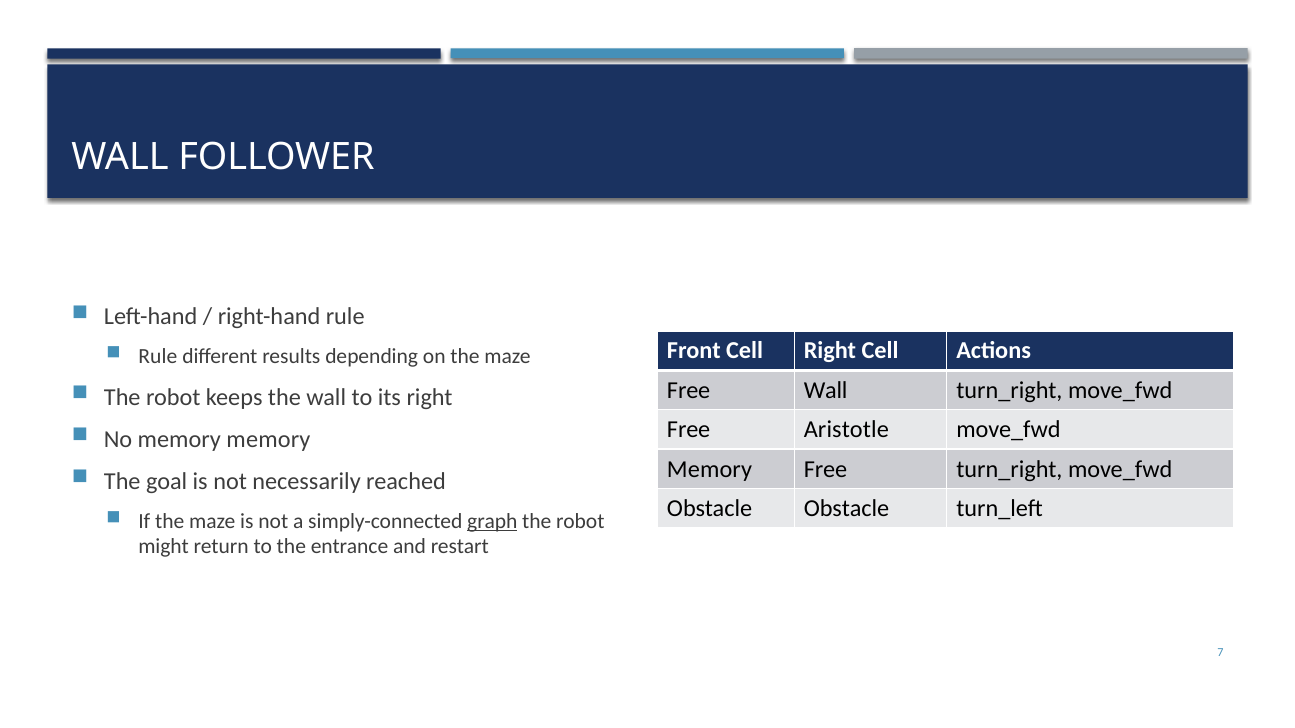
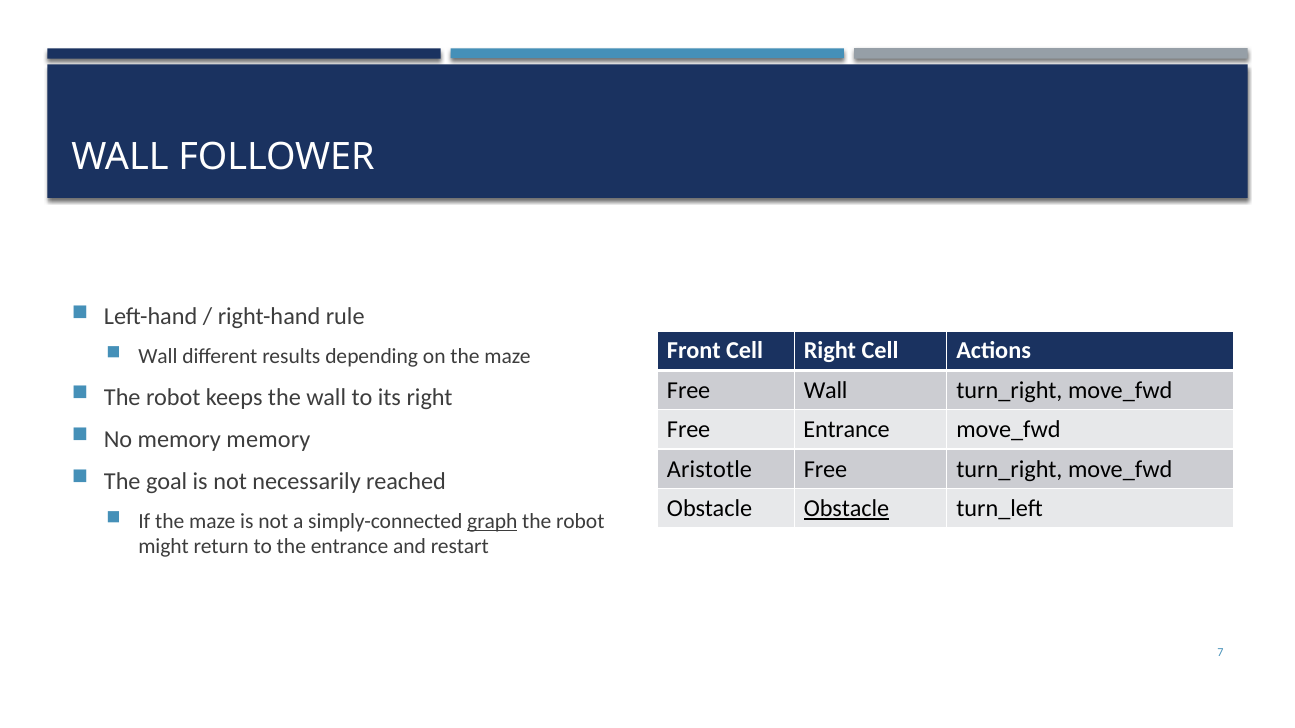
Rule at (158, 357): Rule -> Wall
Free Aristotle: Aristotle -> Entrance
Memory at (710, 469): Memory -> Aristotle
Obstacle at (846, 509) underline: none -> present
